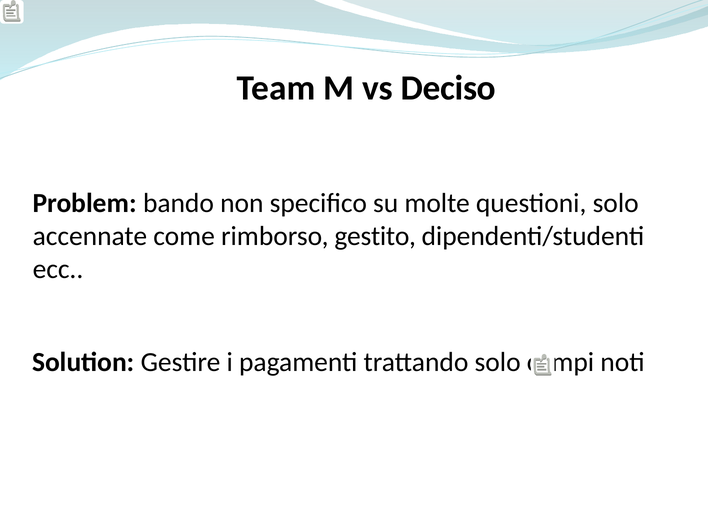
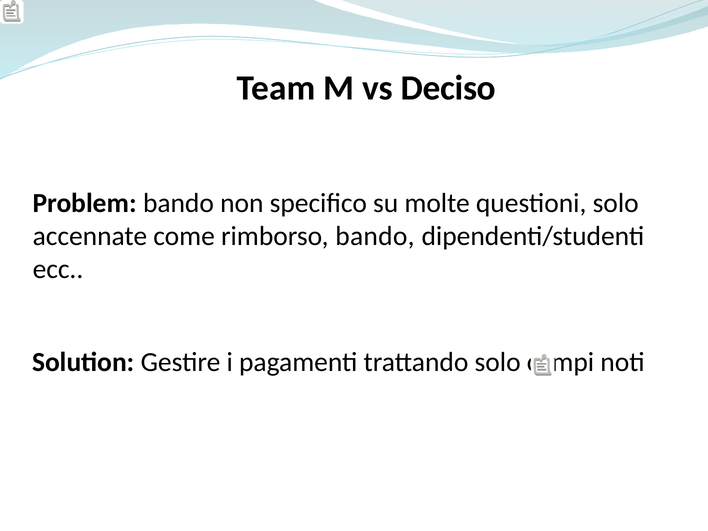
rimborso gestito: gestito -> bando
